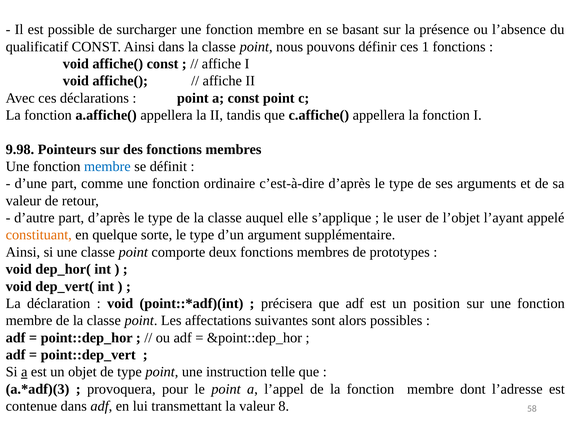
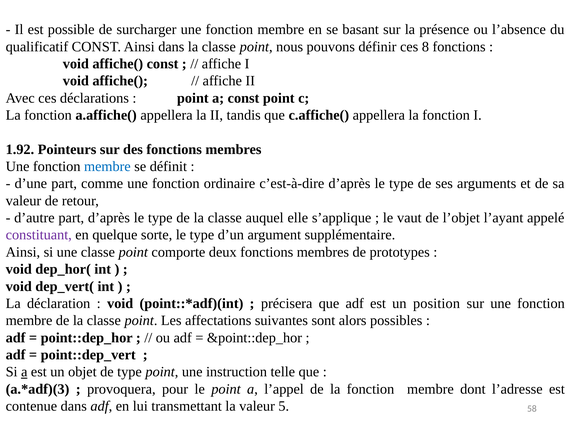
1: 1 -> 8
9.98: 9.98 -> 1.92
user: user -> vaut
constituant colour: orange -> purple
8: 8 -> 5
